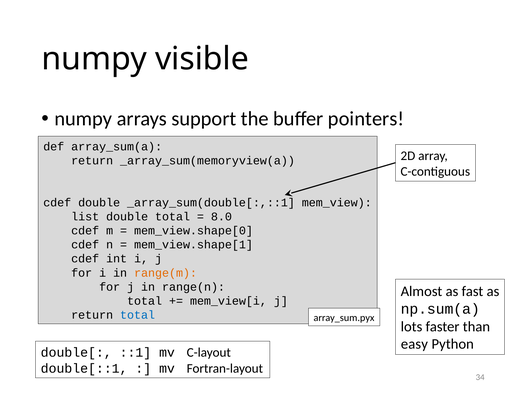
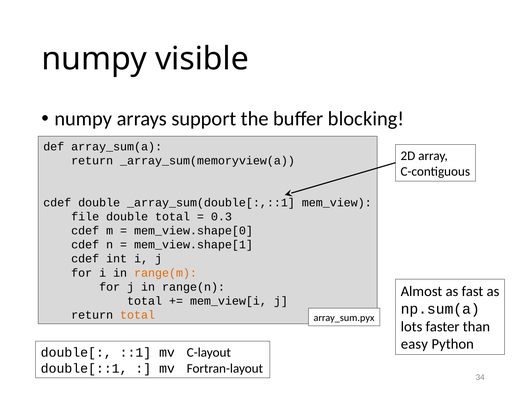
pointers: pointers -> blocking
list: list -> file
8.0: 8.0 -> 0.3
total at (138, 315) colour: blue -> orange
